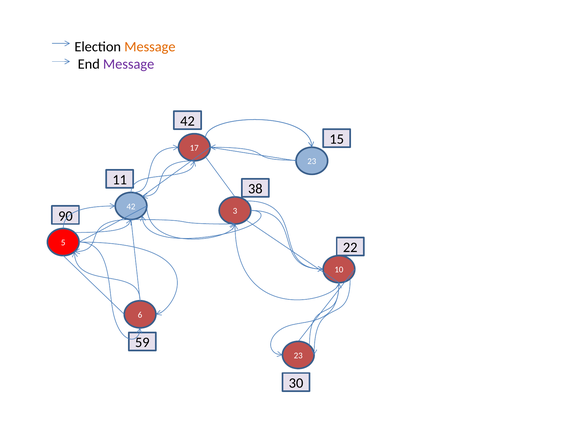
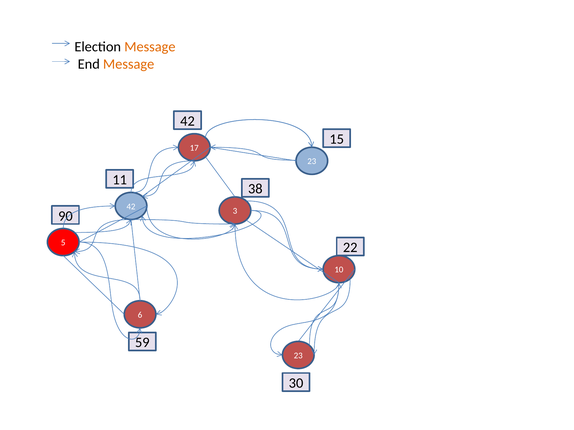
Message at (129, 64) colour: purple -> orange
